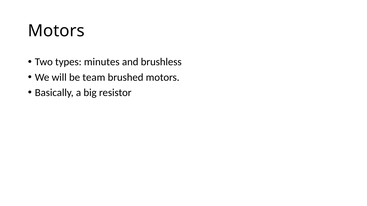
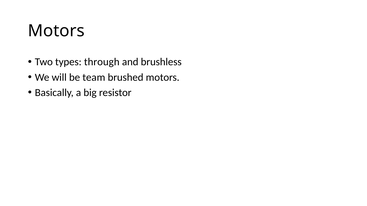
minutes: minutes -> through
